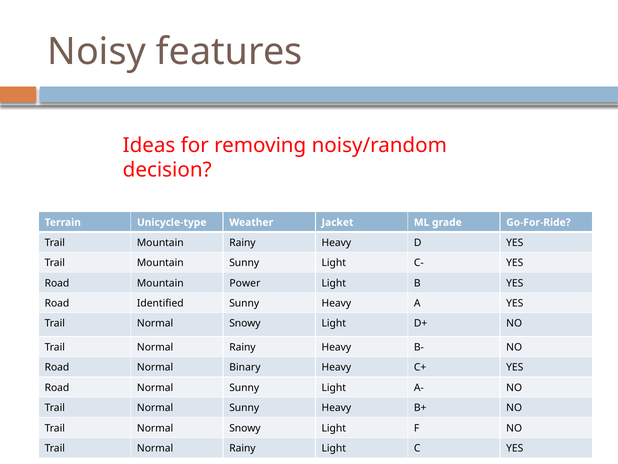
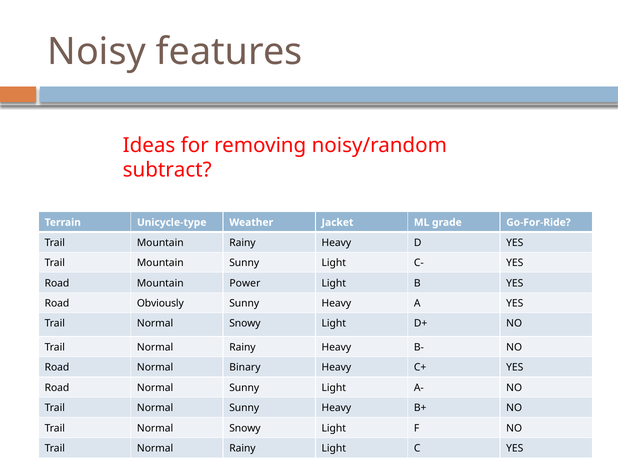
decision: decision -> subtract
Identified: Identified -> Obviously
